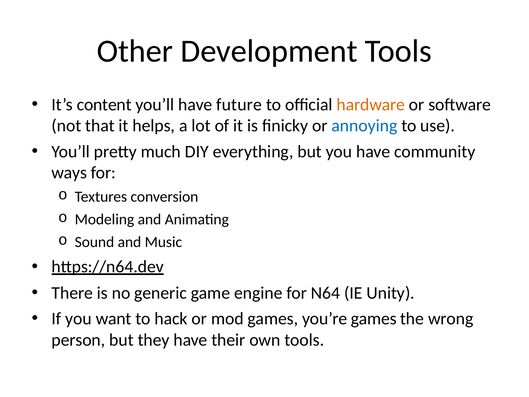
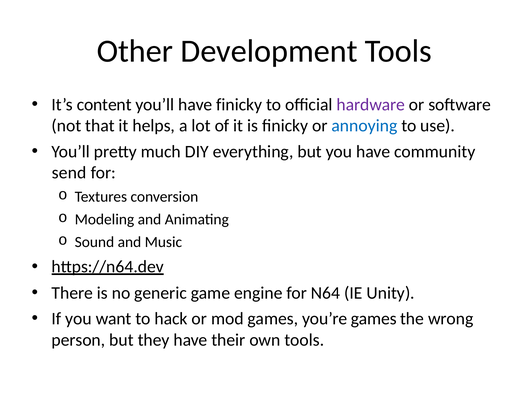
have future: future -> finicky
hardware colour: orange -> purple
ways: ways -> send
